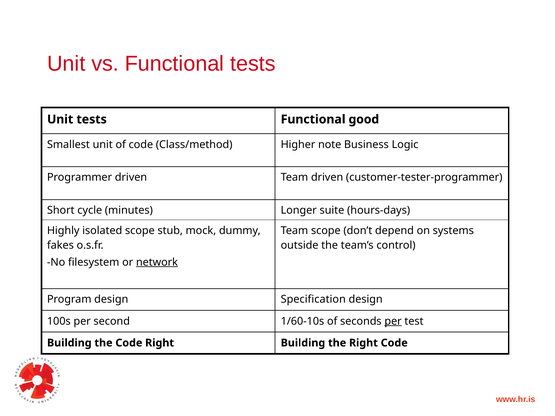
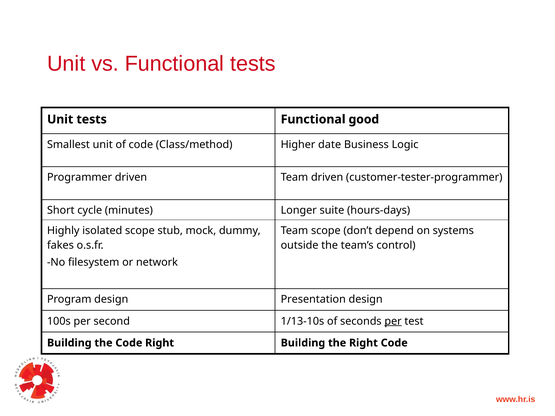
note: note -> date
network underline: present -> none
Specification: Specification -> Presentation
1/60-10s: 1/60-10s -> 1/13-10s
